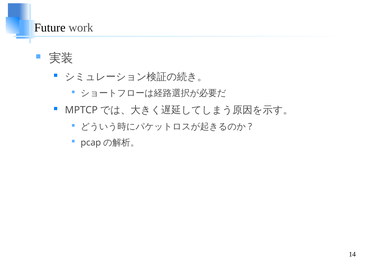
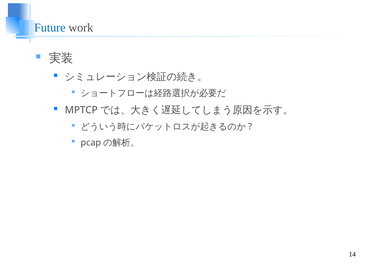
Future colour: black -> blue
